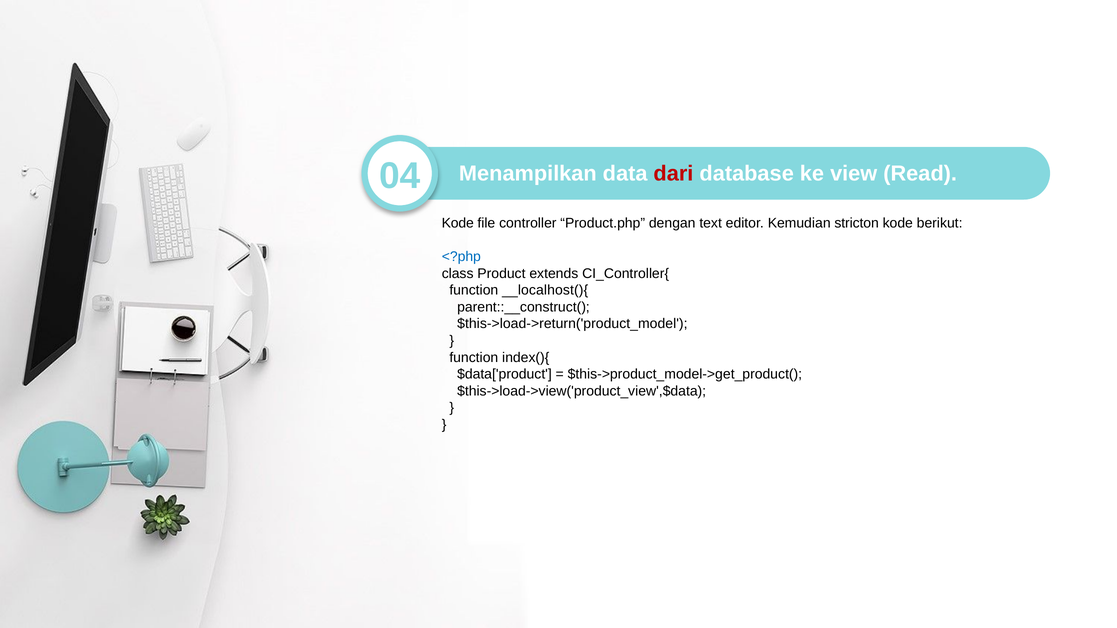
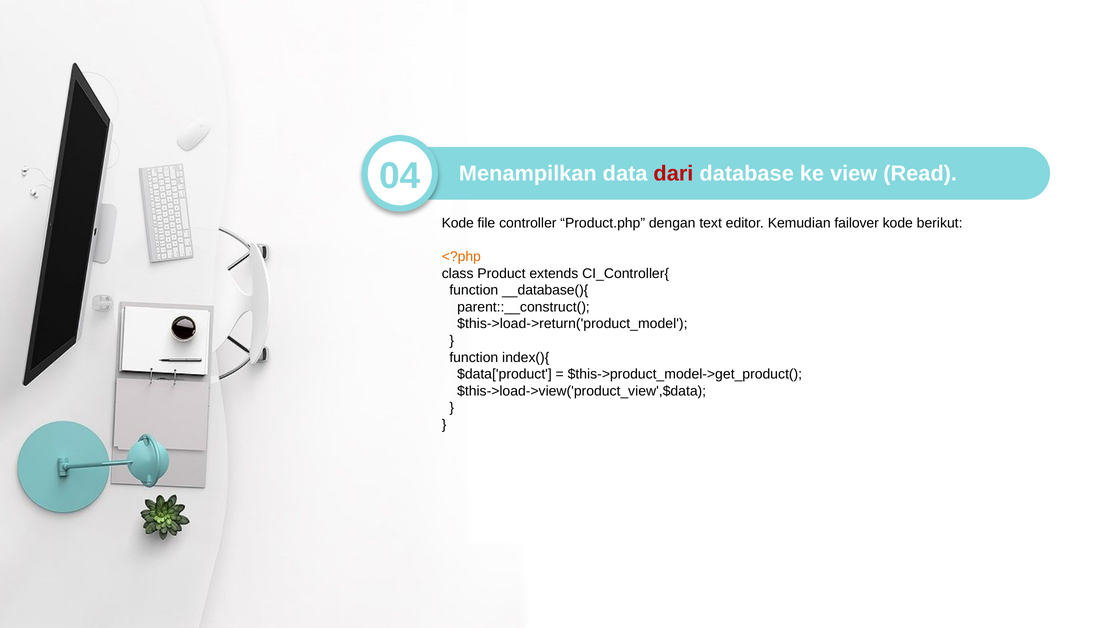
stricton: stricton -> failover
<?php colour: blue -> orange
__localhost(){: __localhost(){ -> __database(){
